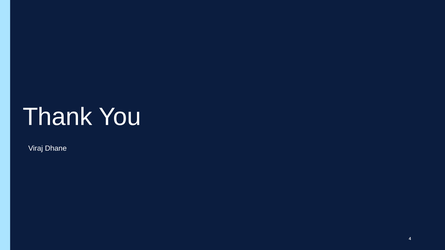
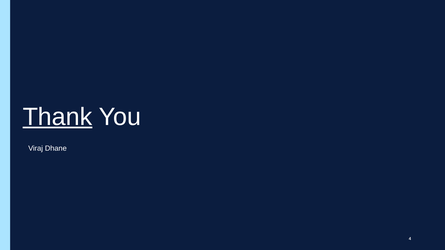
Thank underline: none -> present
